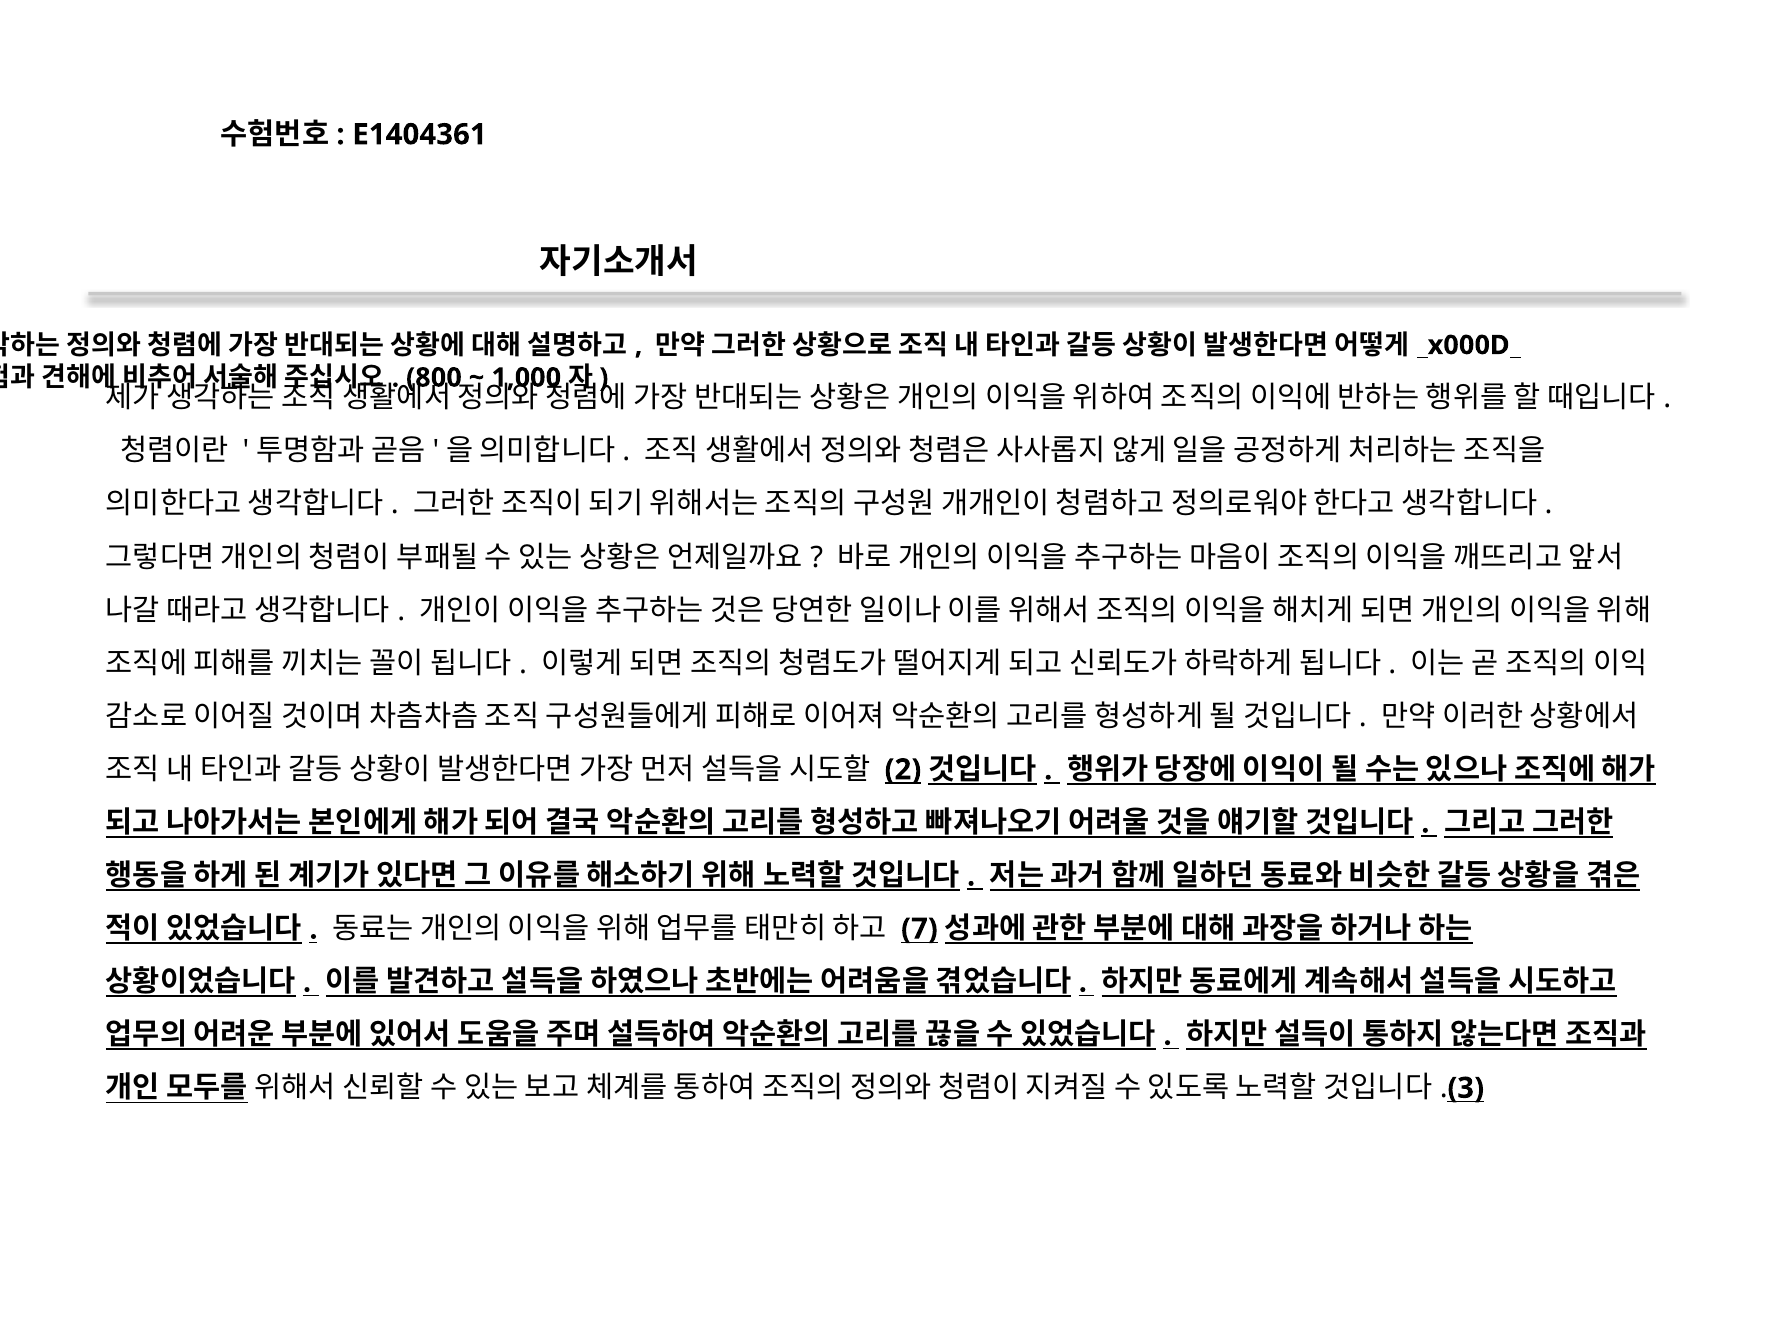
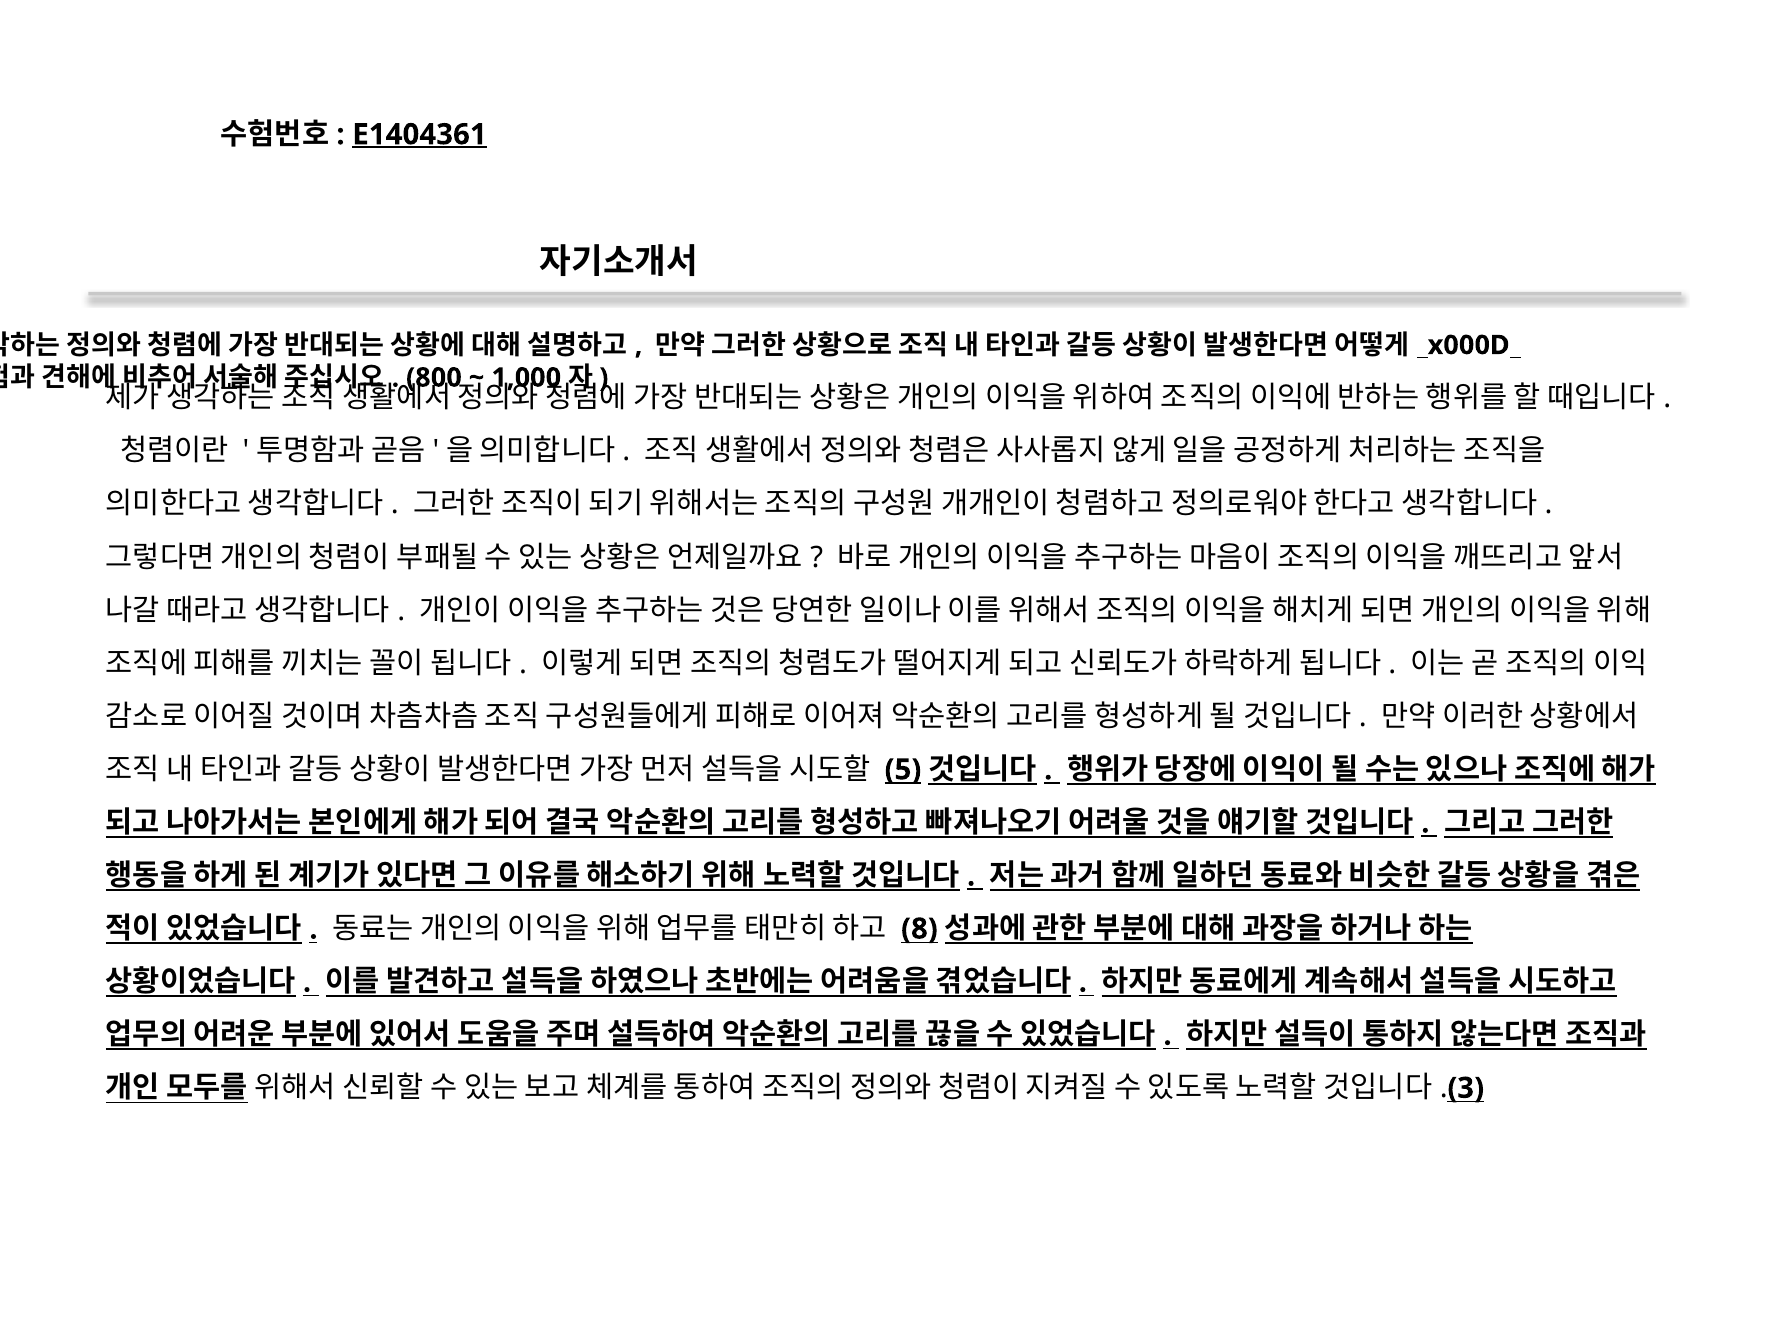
E1404361 underline: none -> present
2: 2 -> 5
7: 7 -> 8
